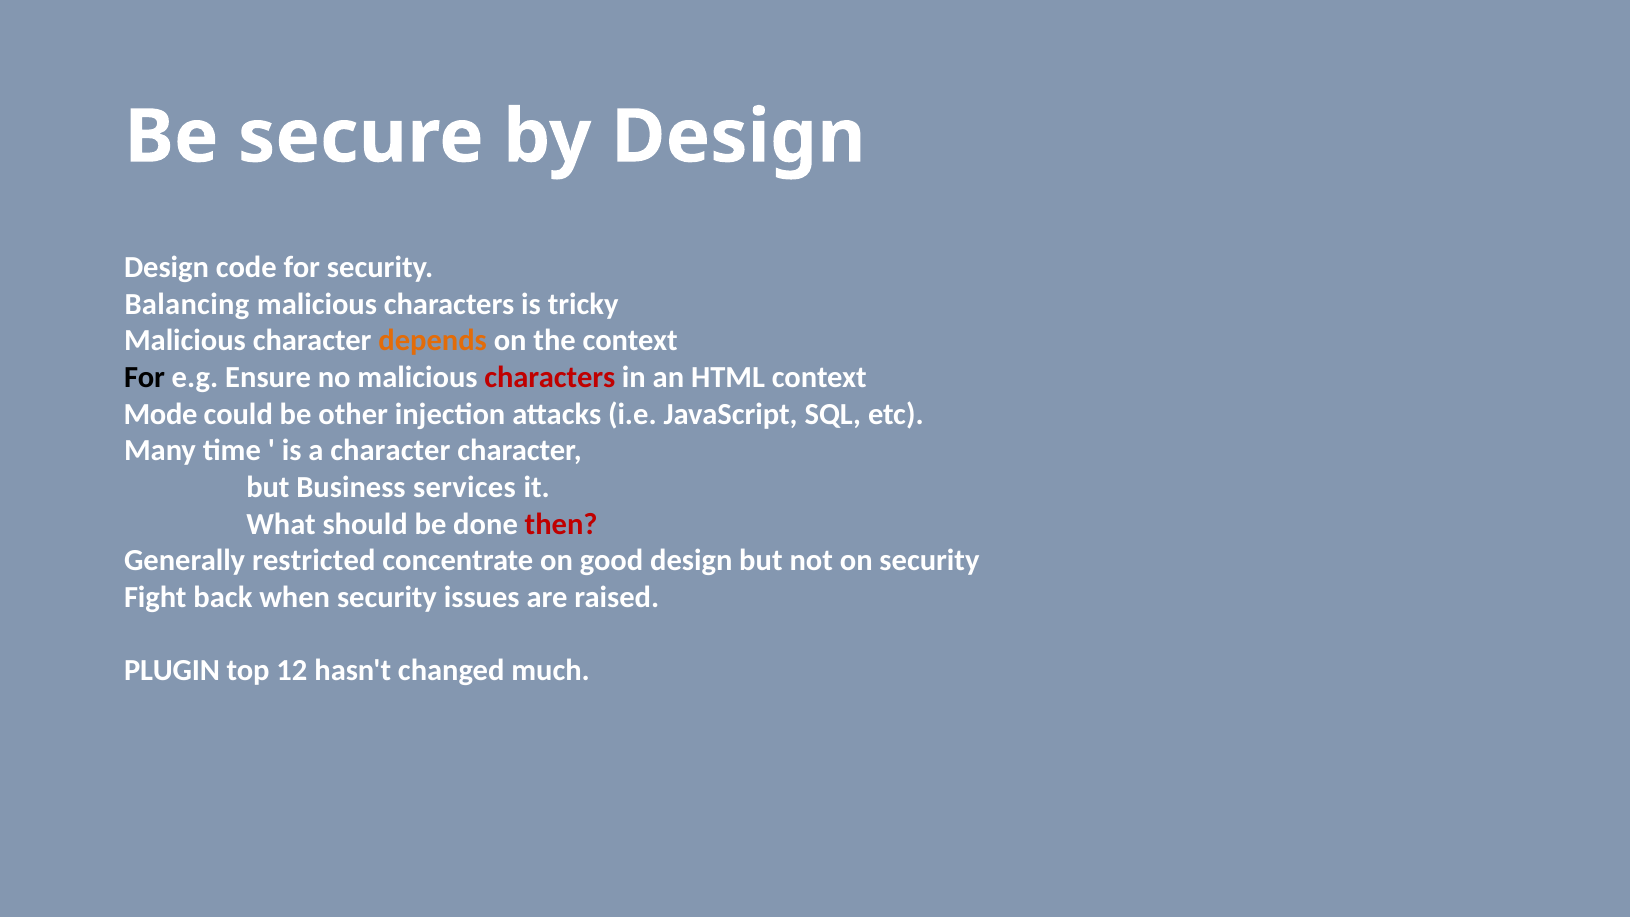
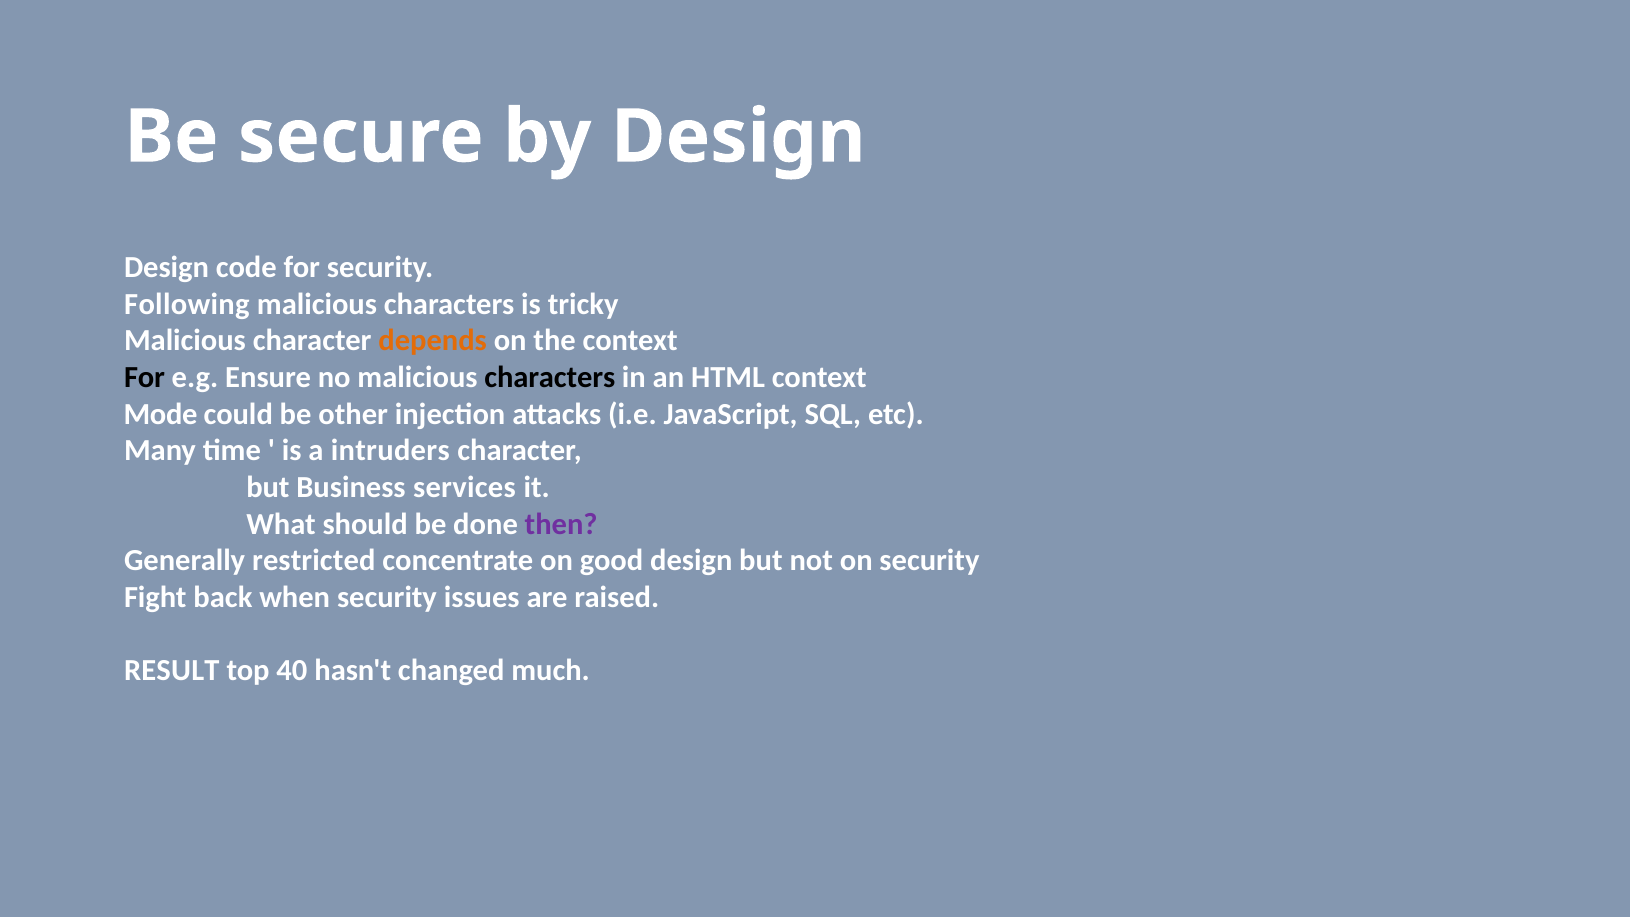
Balancing: Balancing -> Following
characters at (550, 377) colour: red -> black
a character: character -> intruders
then colour: red -> purple
PLUGIN: PLUGIN -> RESULT
12: 12 -> 40
